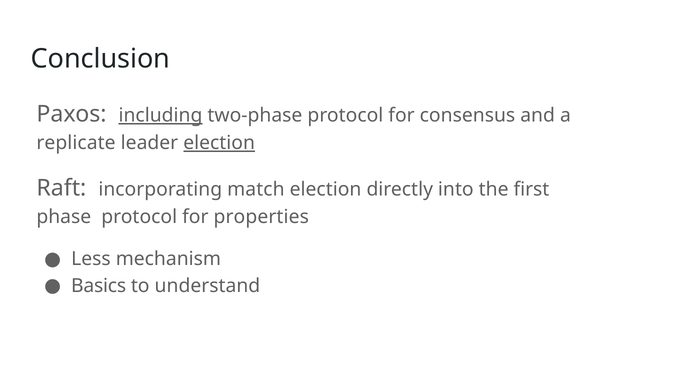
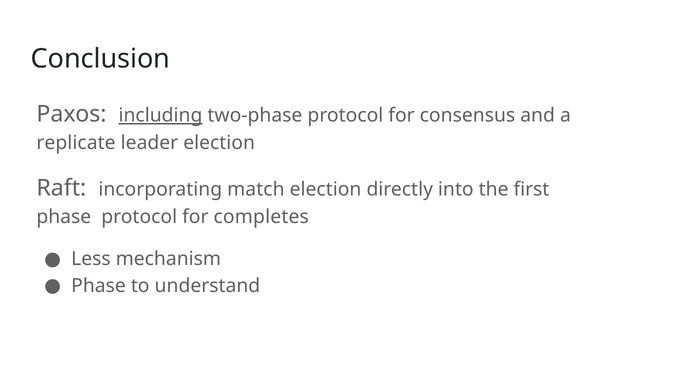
election at (219, 143) underline: present -> none
properties: properties -> completes
Basics at (99, 286): Basics -> Phase
